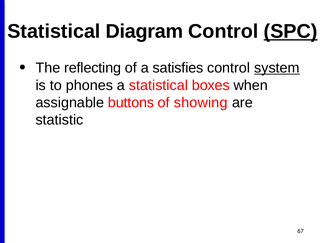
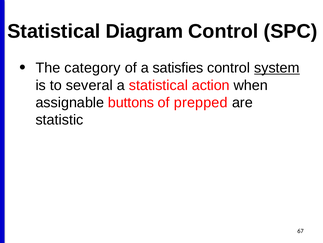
SPC underline: present -> none
reflecting: reflecting -> category
phones: phones -> several
boxes: boxes -> action
showing: showing -> prepped
